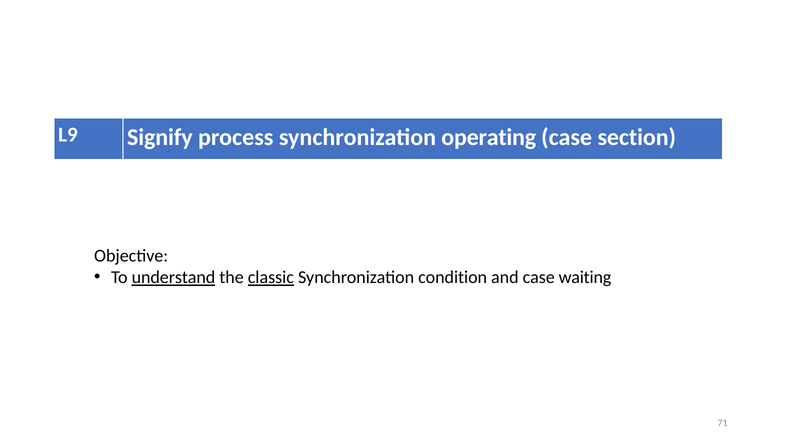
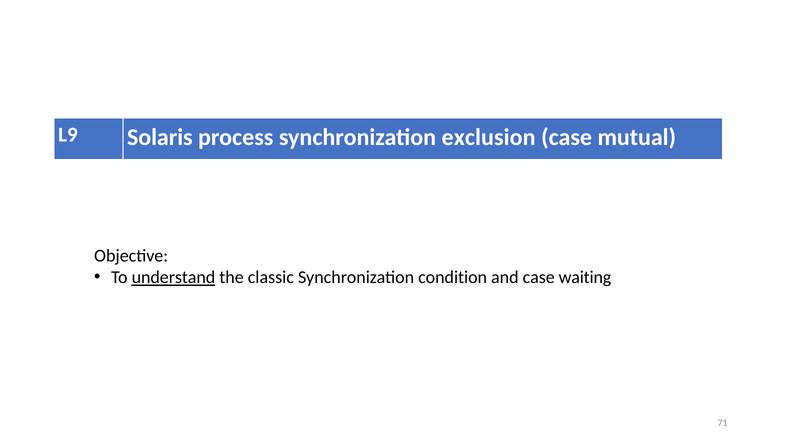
Signify: Signify -> Solaris
operating: operating -> exclusion
section: section -> mutual
classic underline: present -> none
